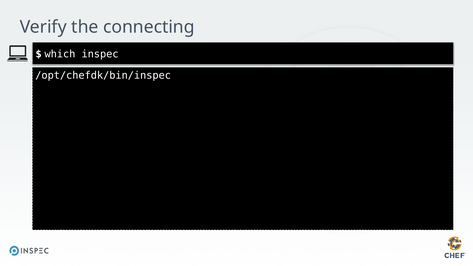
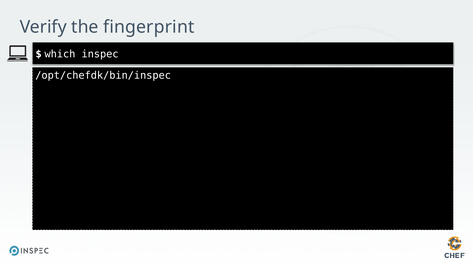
connecting: connecting -> fingerprint
